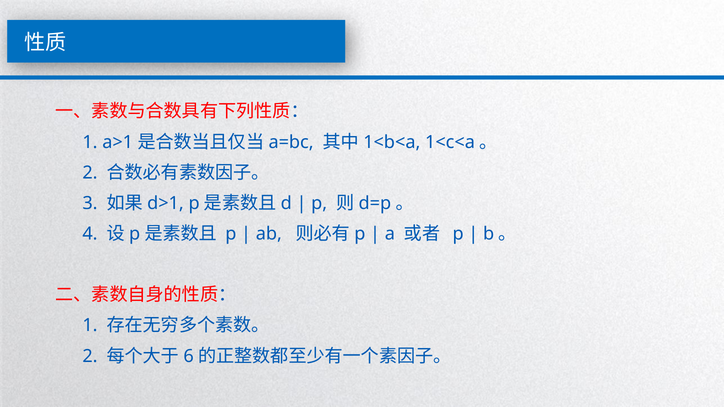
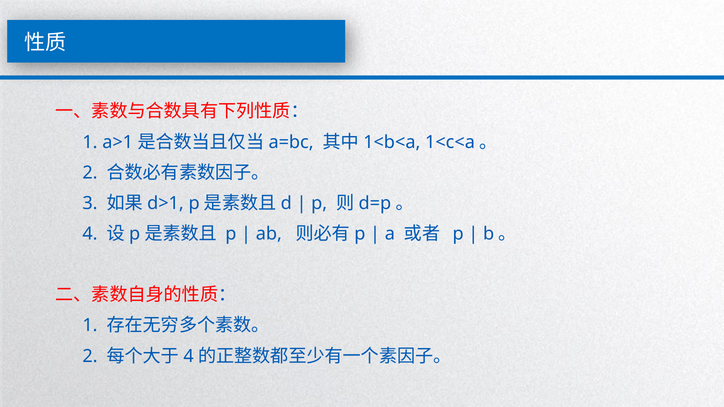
6 at (189, 356): 6 -> 4
